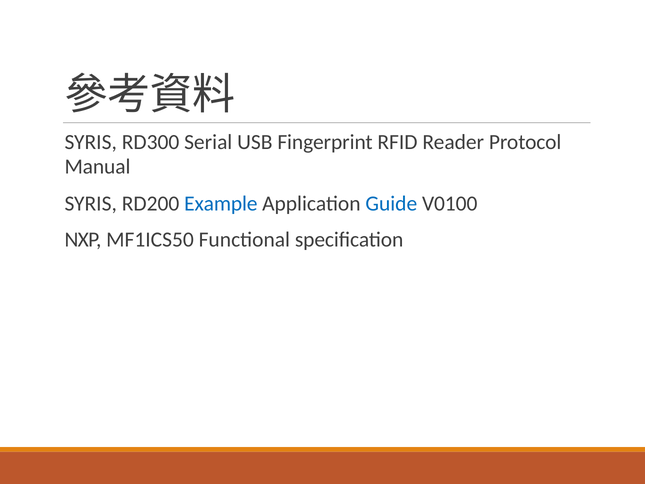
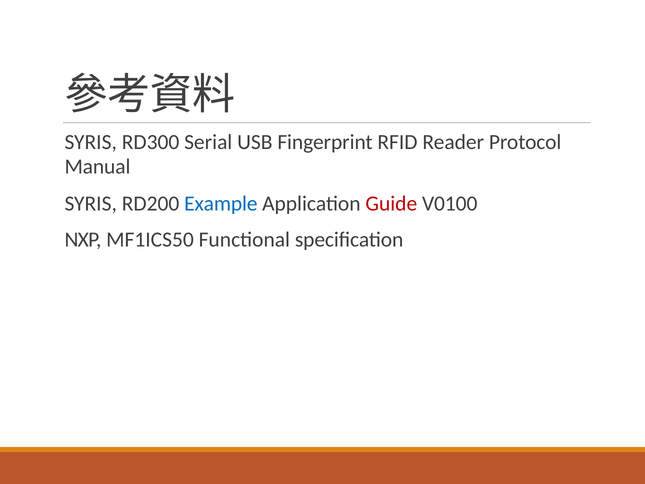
Guide colour: blue -> red
